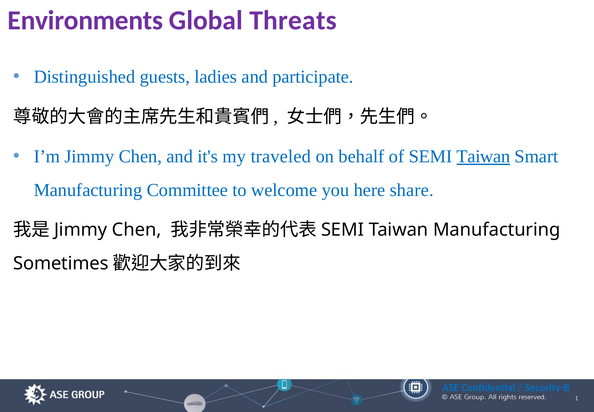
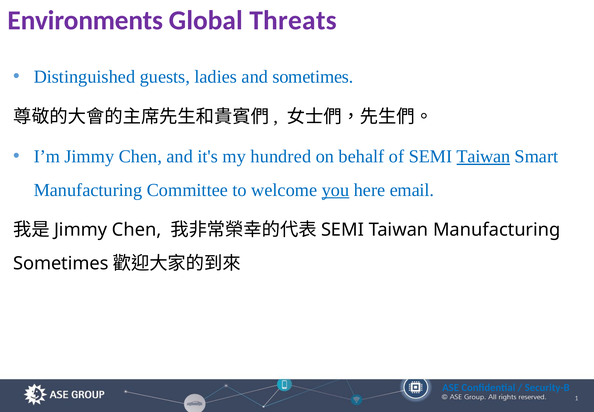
and participate: participate -> sometimes
traveled: traveled -> hundred
you underline: none -> present
share: share -> email
